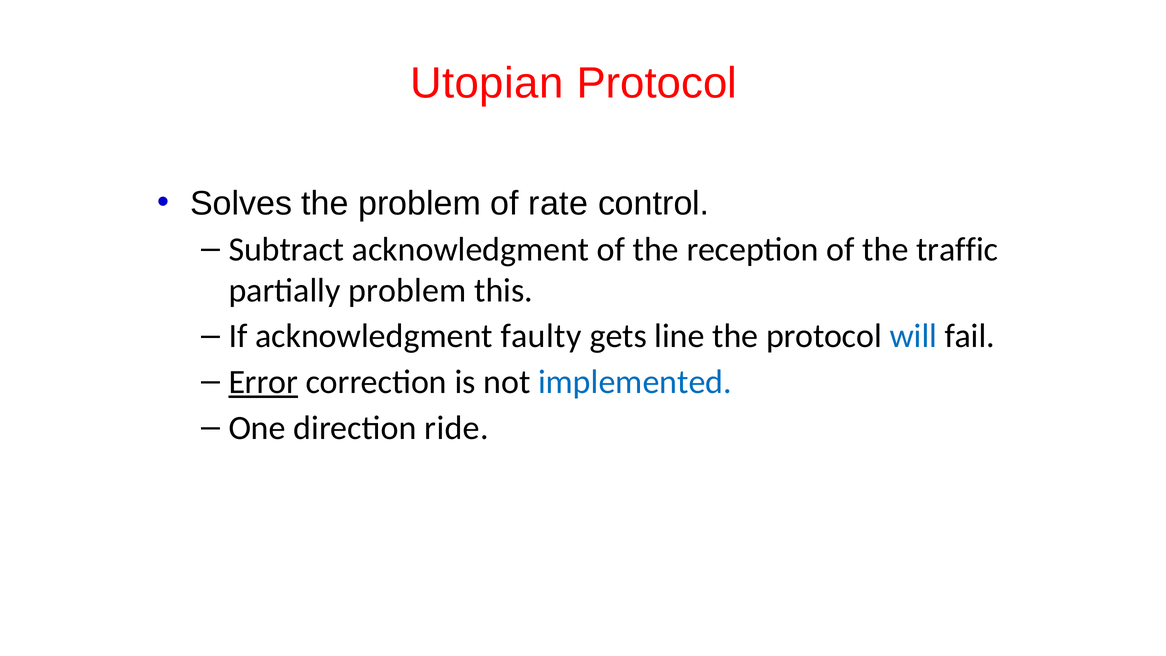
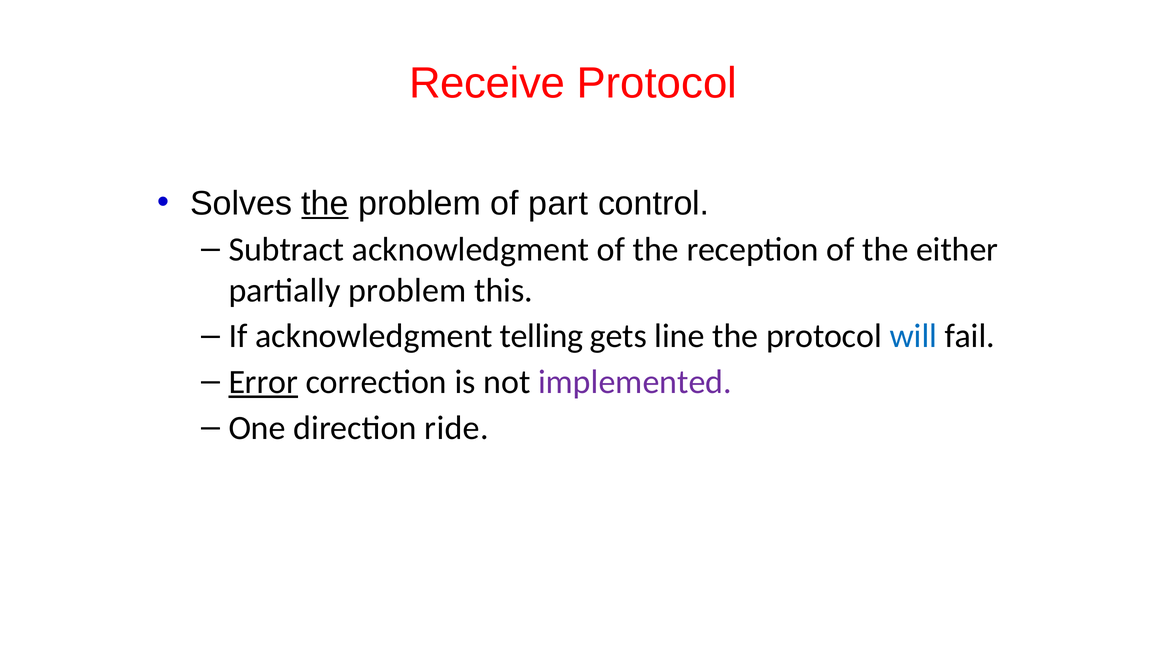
Utopian: Utopian -> Receive
the at (325, 204) underline: none -> present
rate: rate -> part
traffic: traffic -> either
faulty: faulty -> telling
implemented colour: blue -> purple
